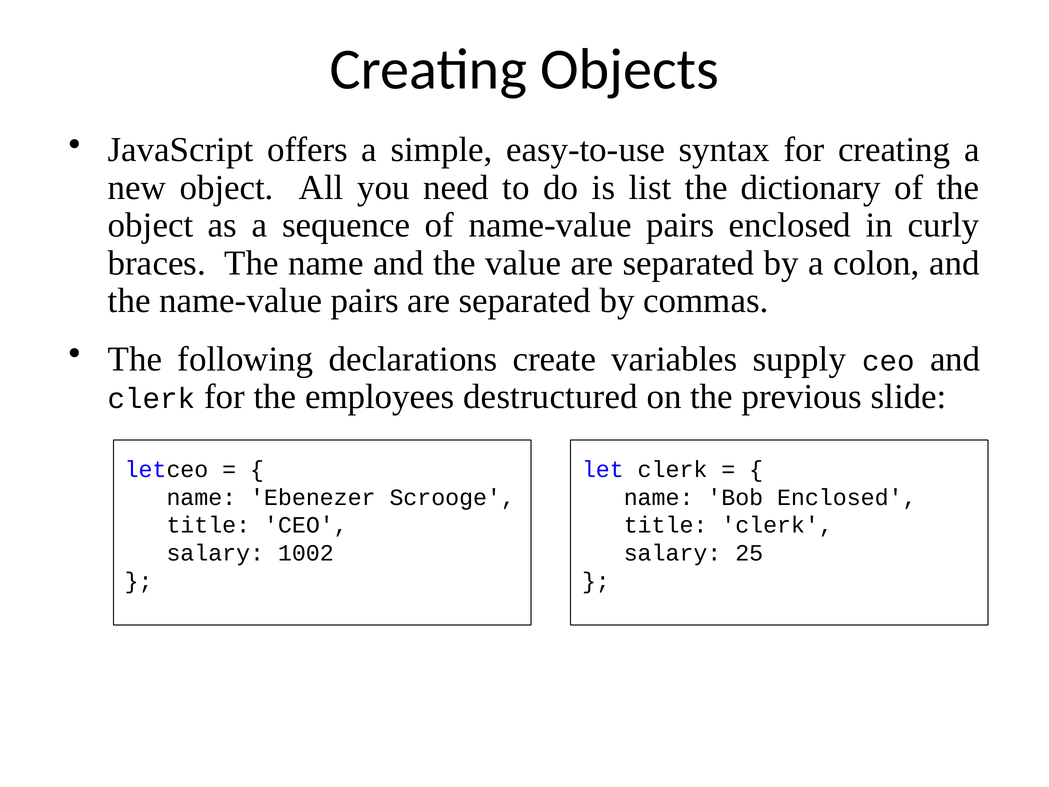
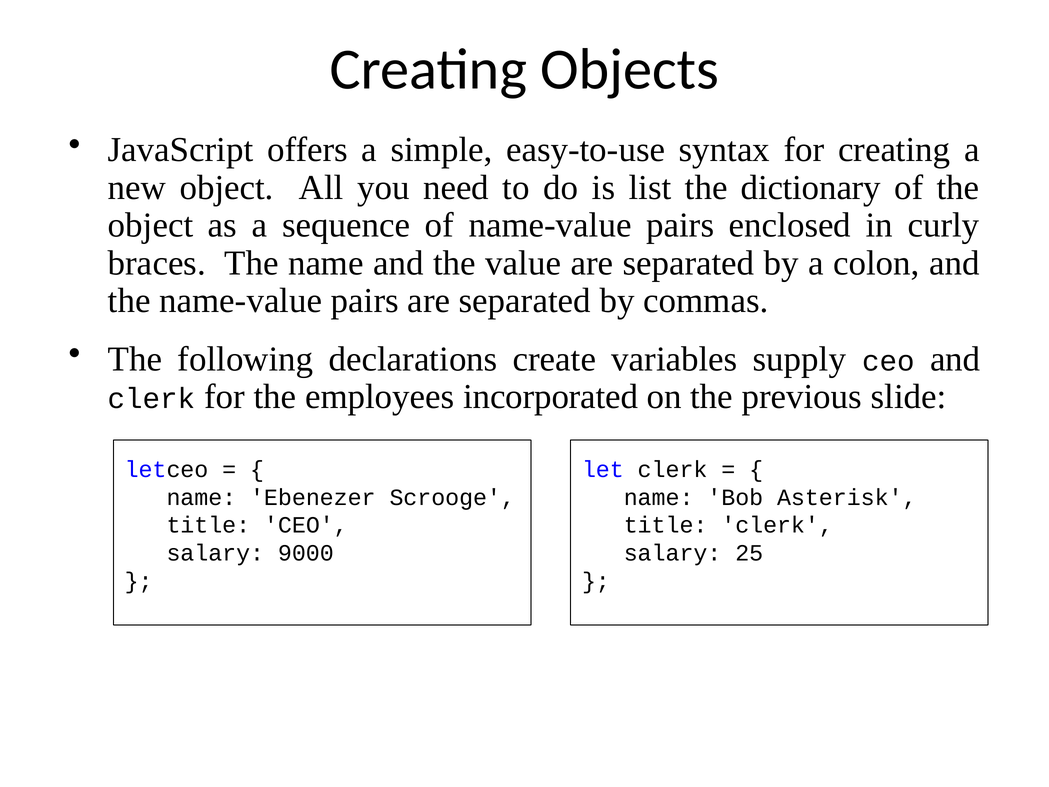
destructured: destructured -> incorporated
Bob Enclosed: Enclosed -> Asterisk
1002: 1002 -> 9000
